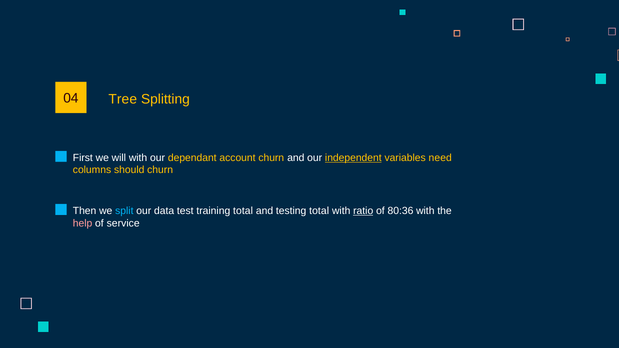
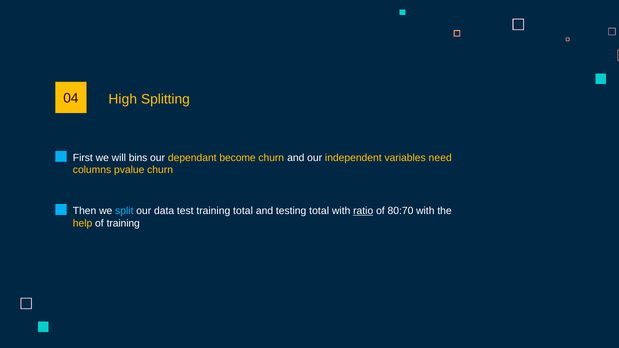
Tree: Tree -> High
will with: with -> bins
account: account -> become
independent underline: present -> none
should: should -> pvalue
80:36: 80:36 -> 80:70
help colour: pink -> yellow
of service: service -> training
